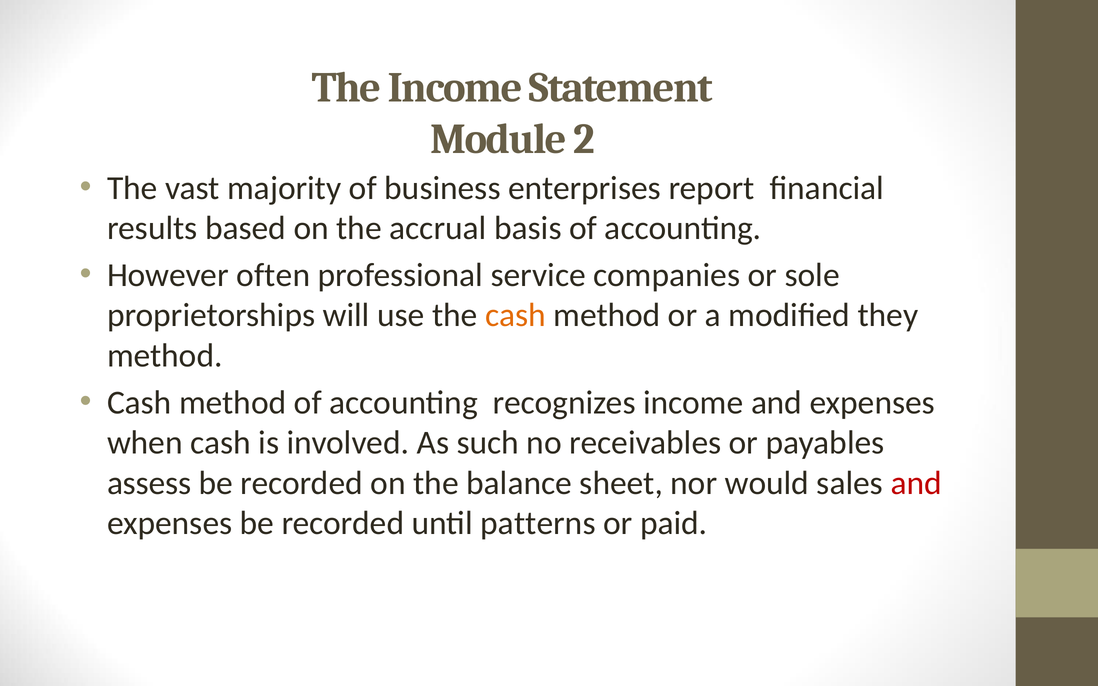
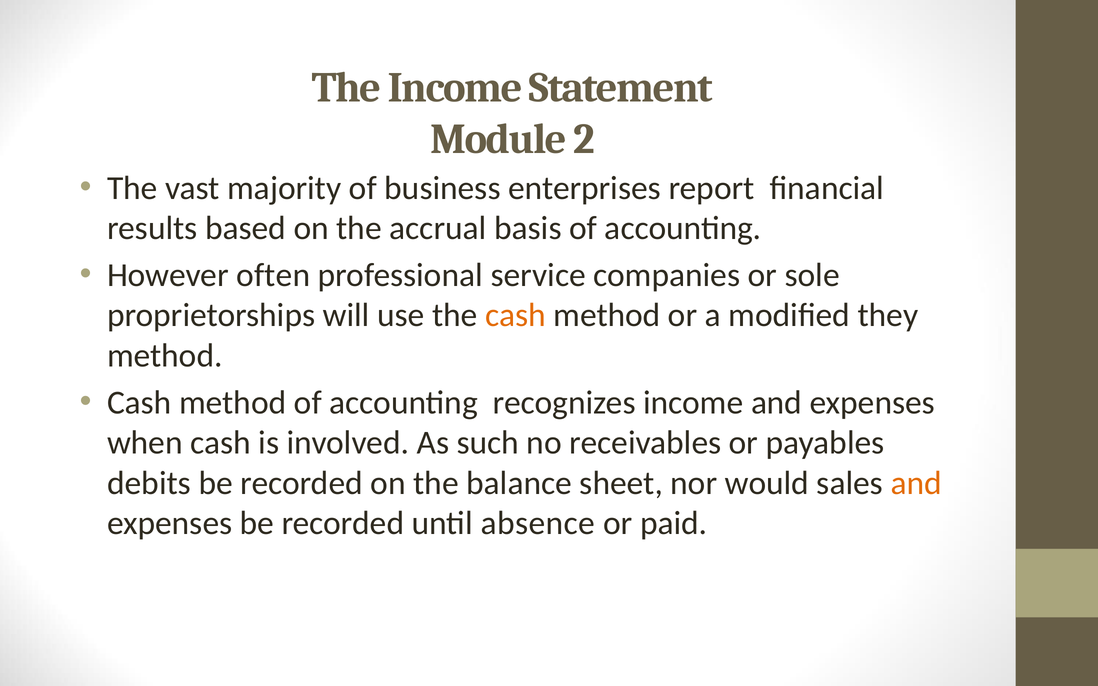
assess: assess -> debits
and at (916, 483) colour: red -> orange
patterns: patterns -> absence
